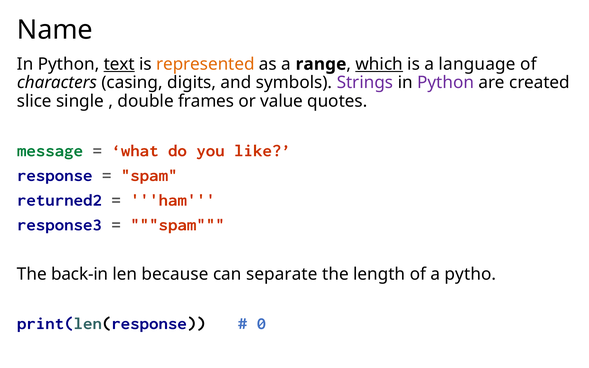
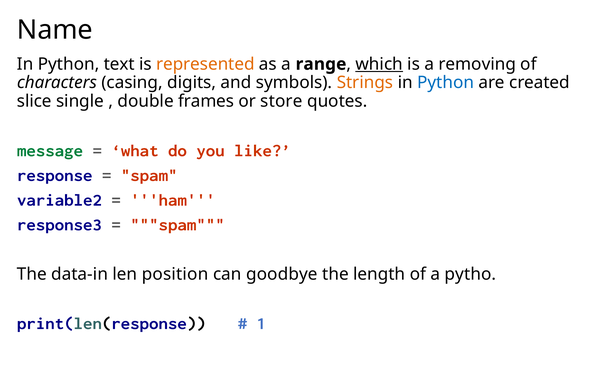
text underline: present -> none
language: language -> removing
Strings colour: purple -> orange
Python at (446, 83) colour: purple -> blue
value: value -> store
returned2: returned2 -> variable2
back-in: back-in -> data-in
because: because -> position
separate: separate -> goodbye
0: 0 -> 1
